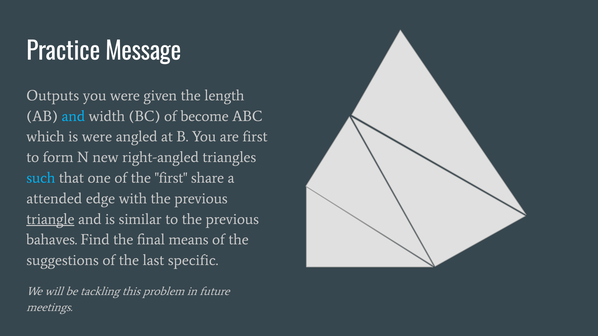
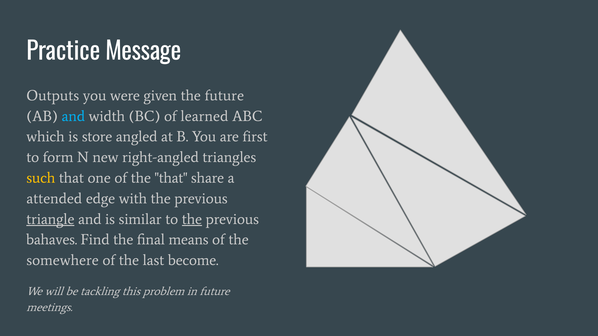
the length: length -> future
become: become -> learned
is were: were -> store
such colour: light blue -> yellow
the first: first -> that
the at (192, 219) underline: none -> present
suggestions: suggestions -> somewhere
specific: specific -> become
